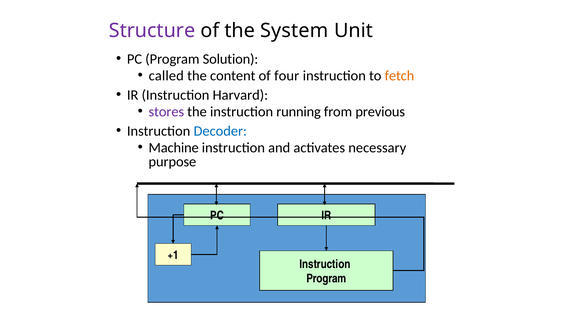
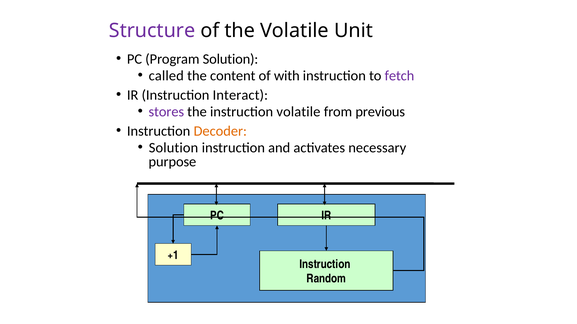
the System: System -> Volatile
four: four -> with
fetch colour: orange -> purple
Harvard: Harvard -> Interact
instruction running: running -> volatile
Decoder colour: blue -> orange
Machine at (174, 148): Machine -> Solution
Program at (326, 279): Program -> Random
